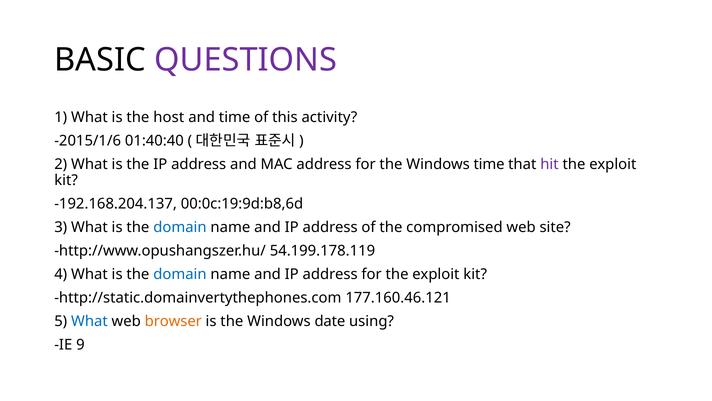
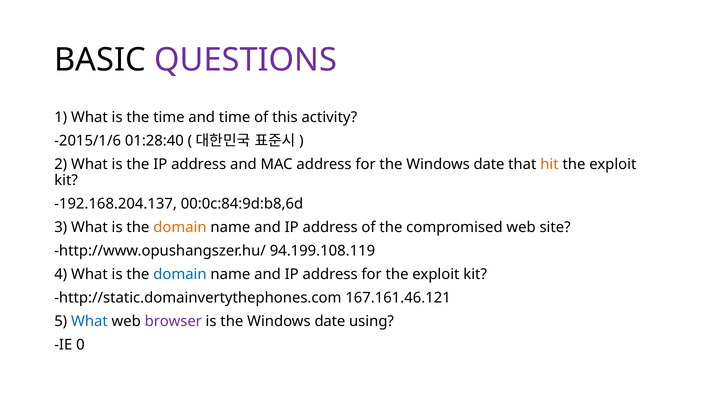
the host: host -> time
01:40:40: 01:40:40 -> 01:28:40
for the Windows time: time -> date
hit colour: purple -> orange
00:0c:19:9d:b8,6d: 00:0c:19:9d:b8,6d -> 00:0c:84:9d:b8,6d
domain at (180, 227) colour: blue -> orange
54.199.178.119: 54.199.178.119 -> 94.199.108.119
177.160.46.121: 177.160.46.121 -> 167.161.46.121
browser colour: orange -> purple
9: 9 -> 0
